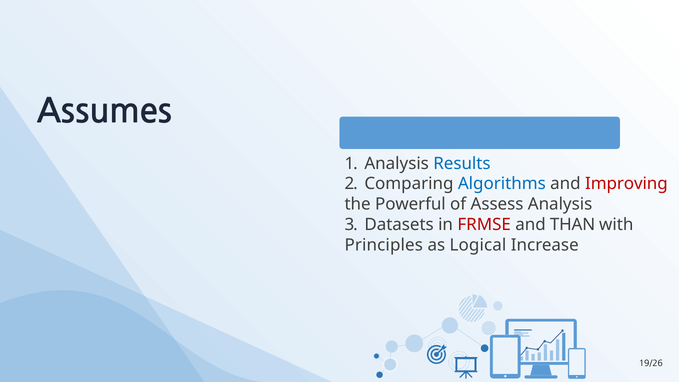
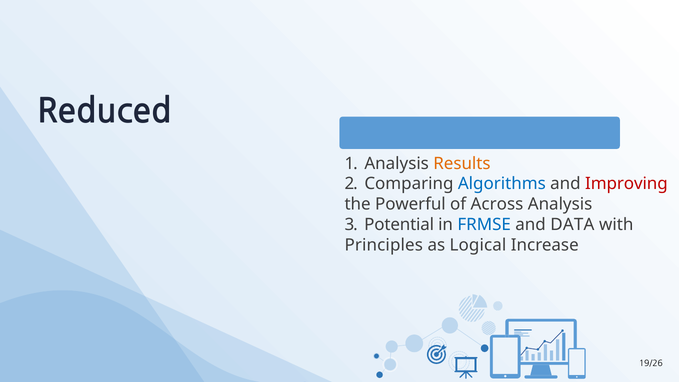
Assumes: Assumes -> Reduced
Results colour: blue -> orange
Assess: Assess -> Across
Datasets: Datasets -> Potential
FRMSE colour: red -> blue
THAN: THAN -> DATA
